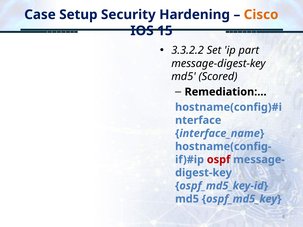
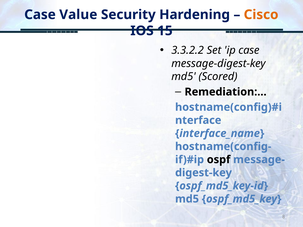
Setup: Setup -> Value
ip part: part -> case
ospf colour: red -> black
